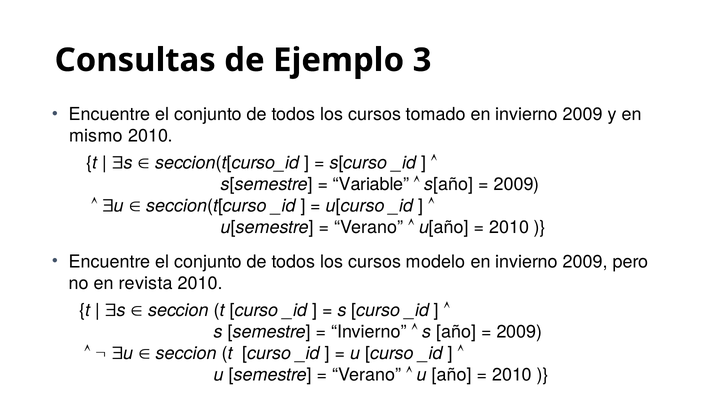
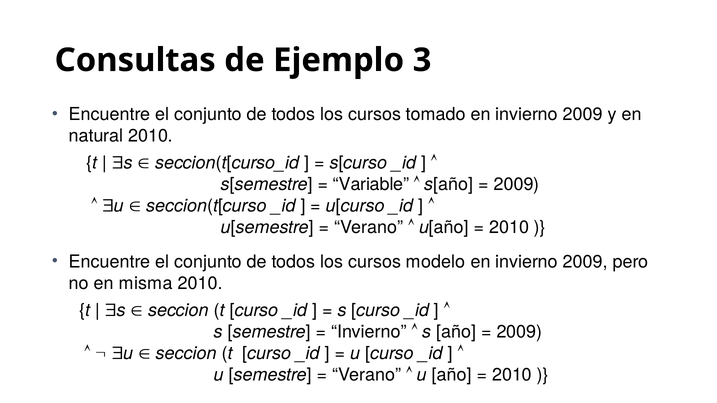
mismo: mismo -> natural
revista: revista -> misma
